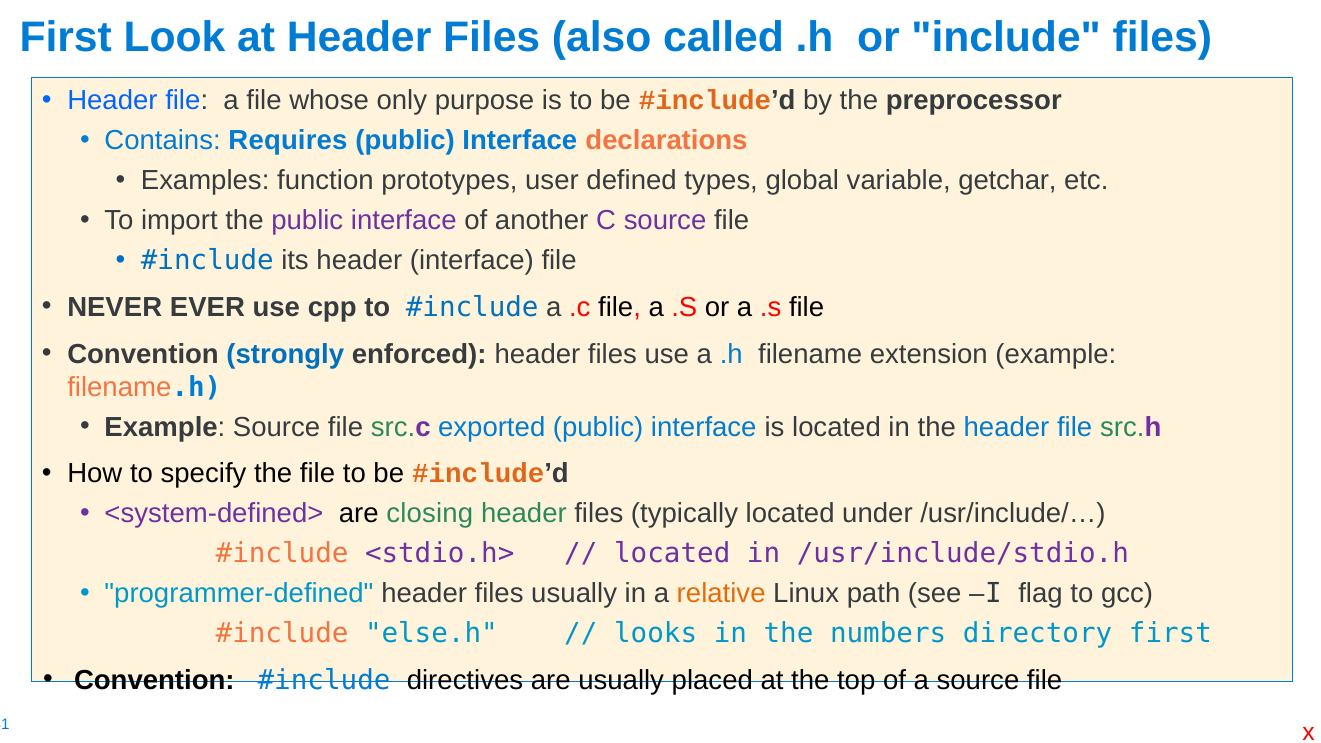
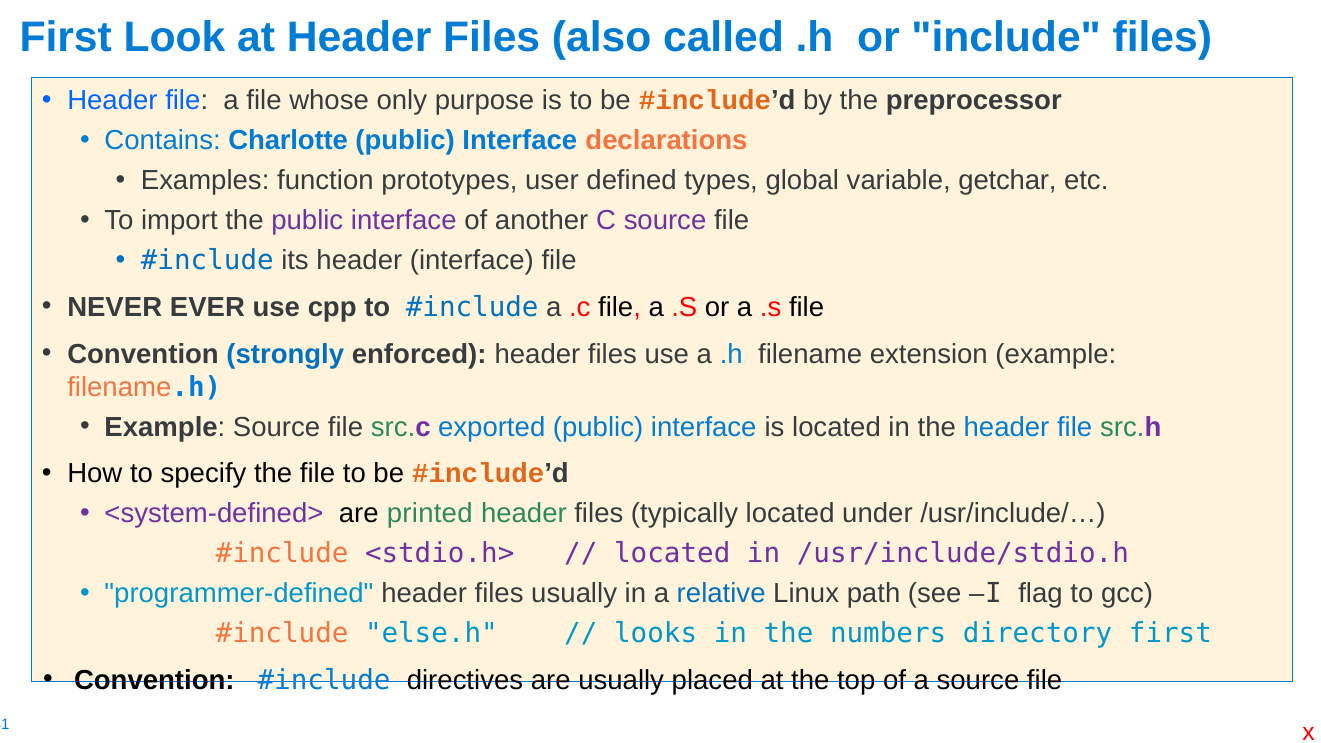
Requires: Requires -> Charlotte
closing: closing -> printed
relative colour: orange -> blue
